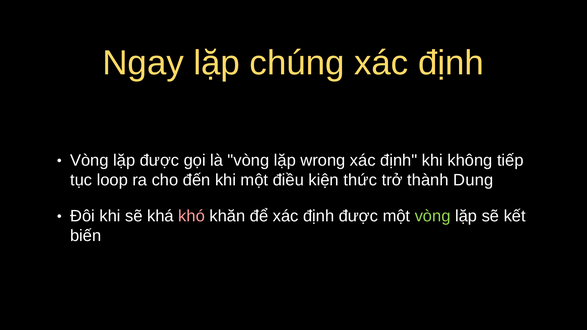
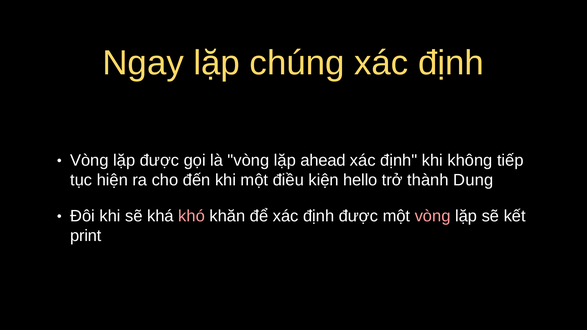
wrong: wrong -> ahead
loop: loop -> hiện
thức: thức -> hello
vòng at (433, 216) colour: light green -> pink
biến: biến -> print
